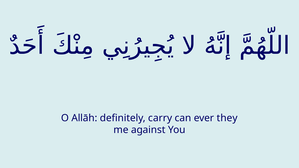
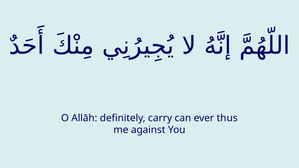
they: they -> thus
